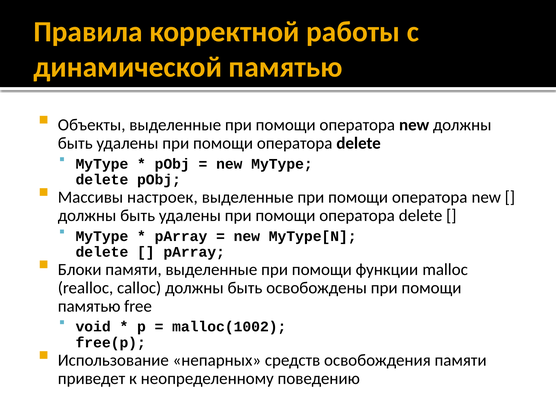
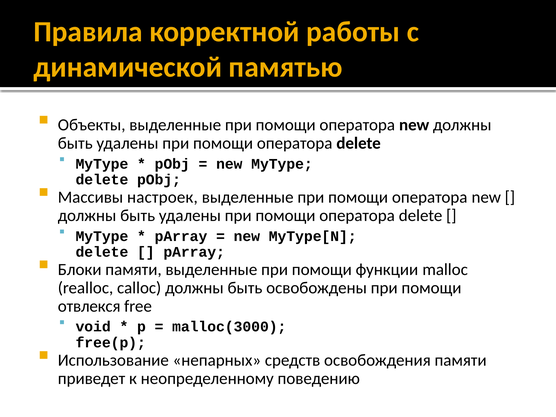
памятью at (89, 306): памятью -> отвлекся
malloc(1002: malloc(1002 -> malloc(3000
